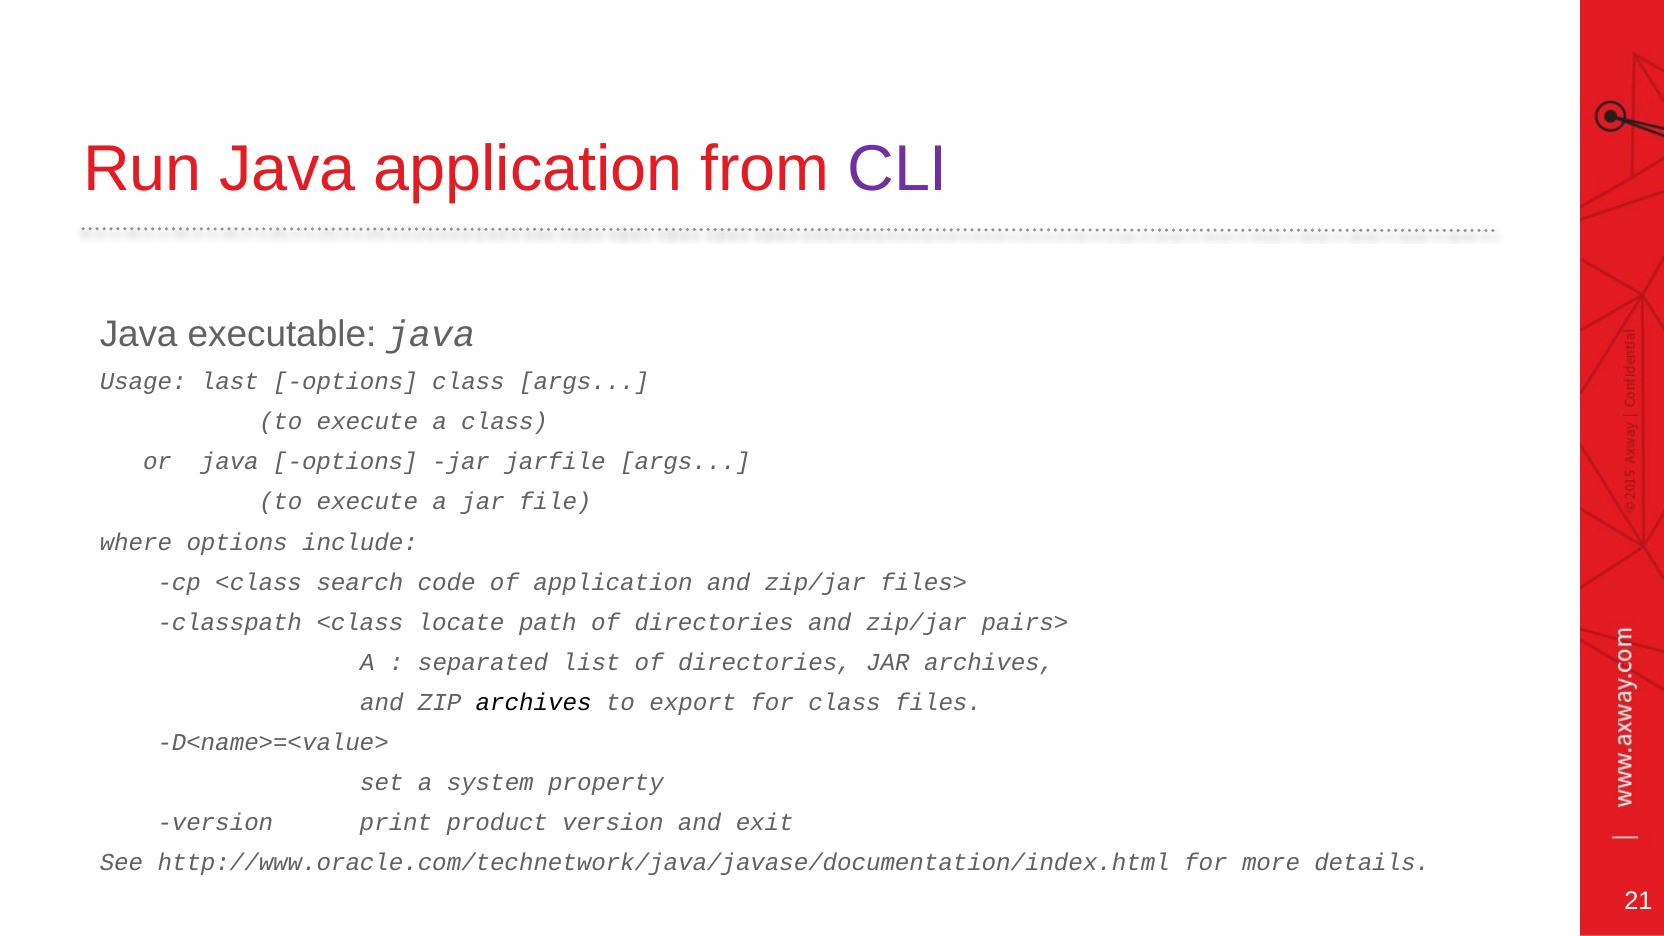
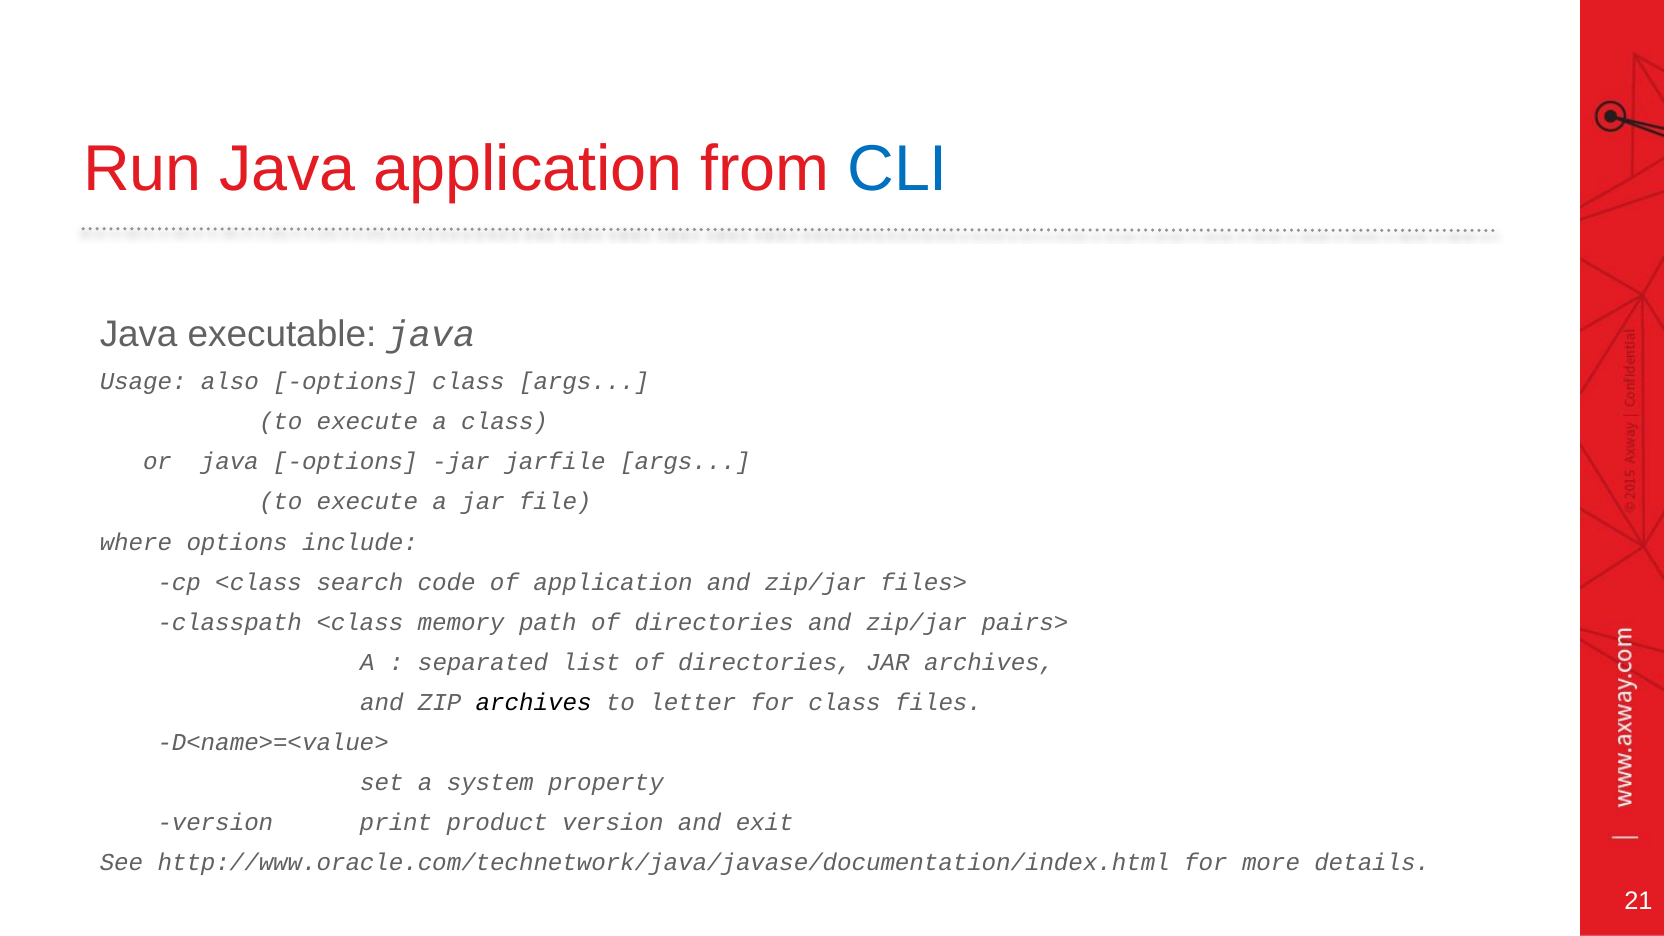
CLI colour: purple -> blue
last: last -> also
locate: locate -> memory
export: export -> letter
